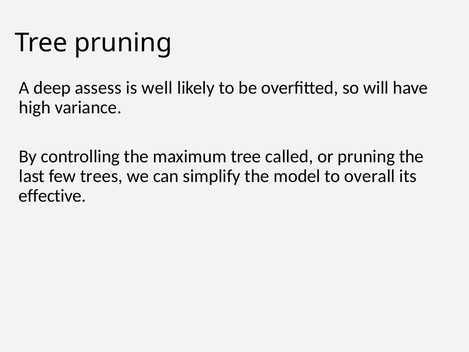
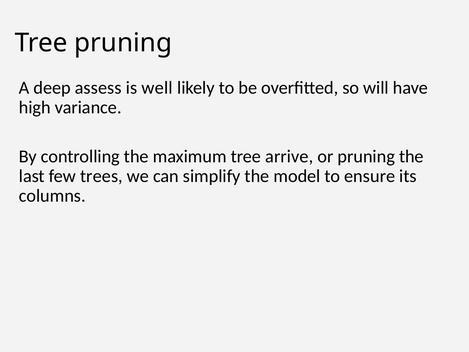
called: called -> arrive
overall: overall -> ensure
effective: effective -> columns
